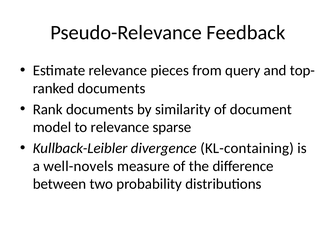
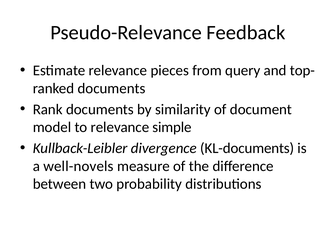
sparse: sparse -> simple
KL-containing: KL-containing -> KL-documents
